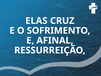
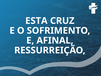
ELAS: ELAS -> ESTA
